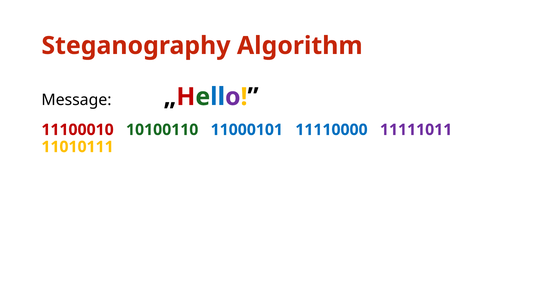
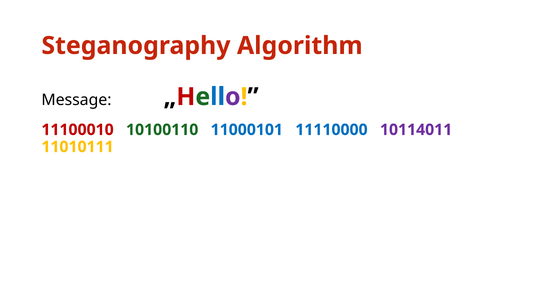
11111011: 11111011 -> 10114011
